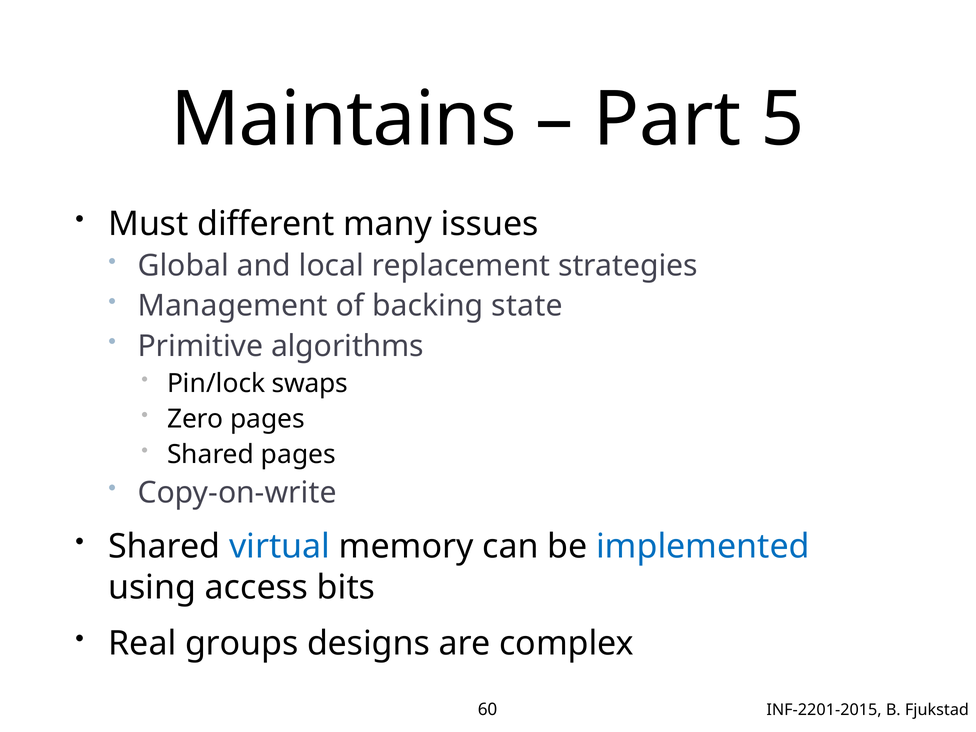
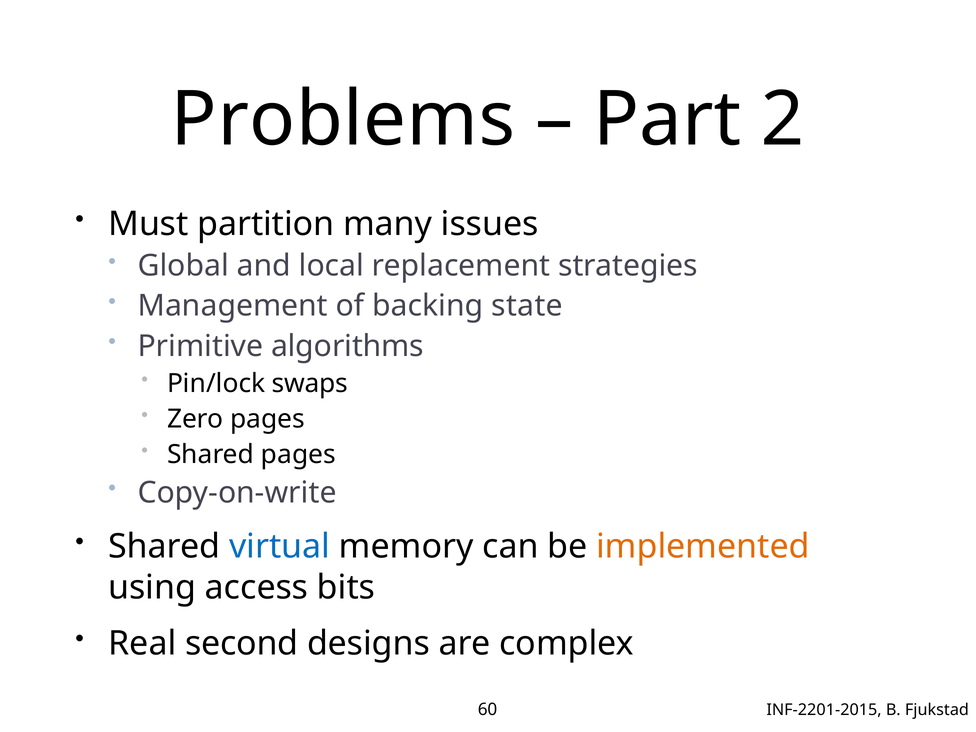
Maintains: Maintains -> Problems
5: 5 -> 2
different: different -> partition
implemented colour: blue -> orange
groups: groups -> second
